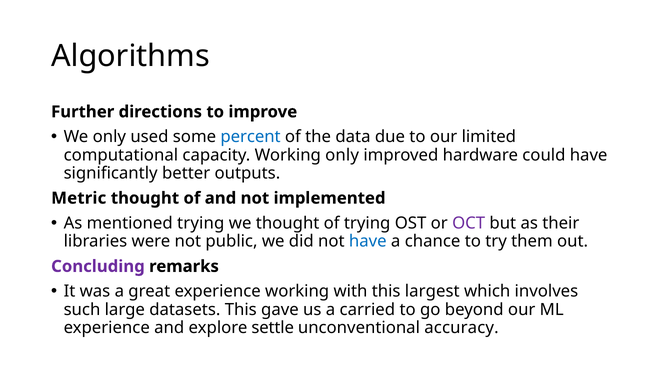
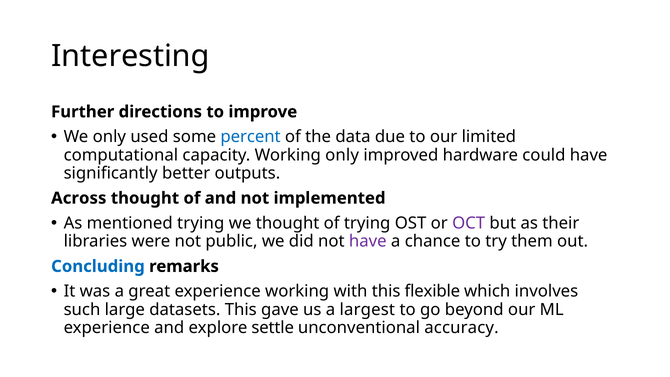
Algorithms: Algorithms -> Interesting
Metric: Metric -> Across
have at (368, 241) colour: blue -> purple
Concluding colour: purple -> blue
largest: largest -> flexible
carried: carried -> largest
